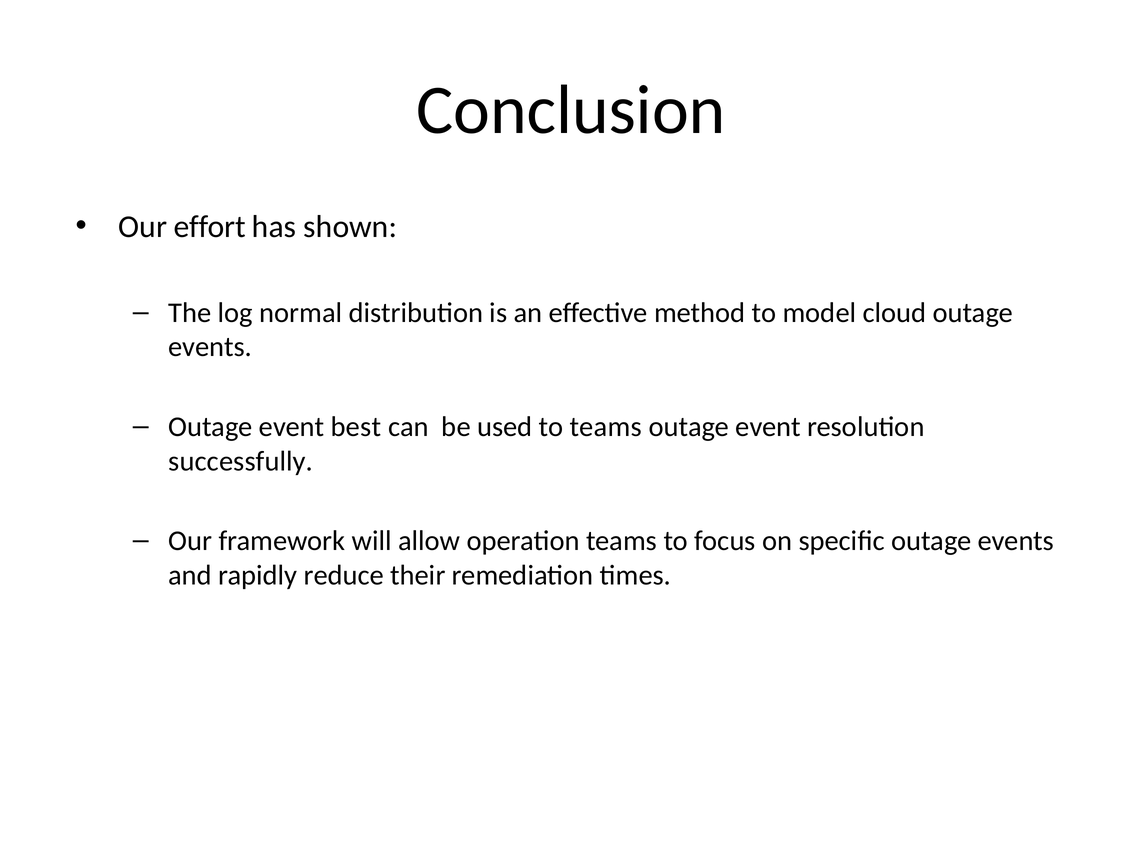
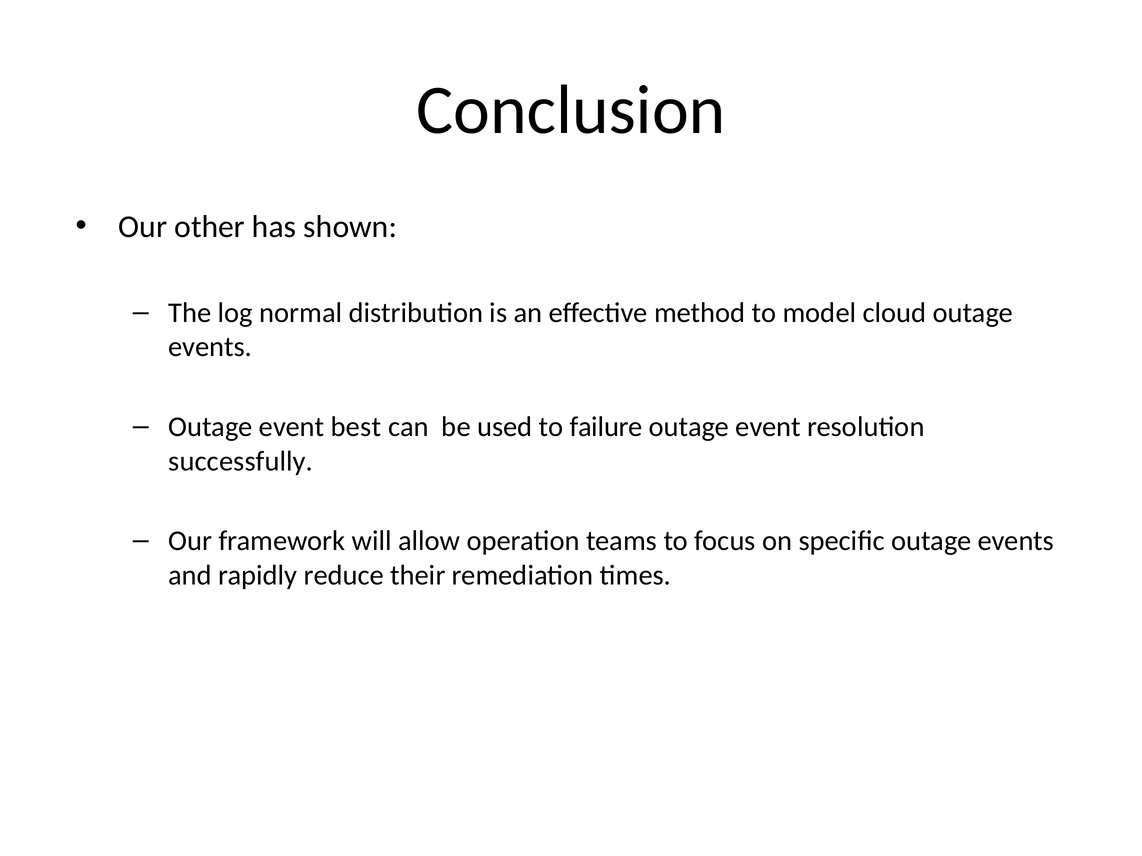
effort: effort -> other
to teams: teams -> failure
